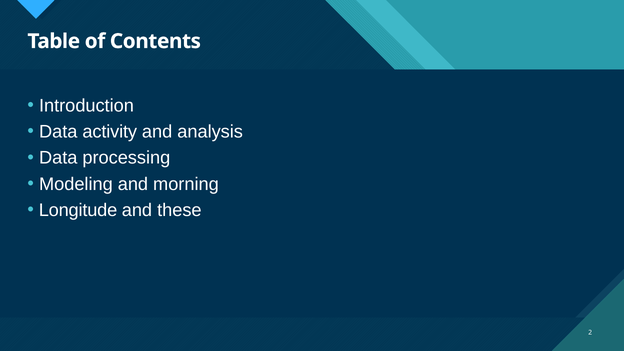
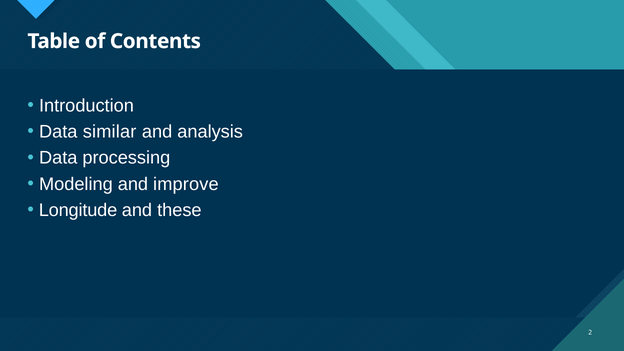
activity: activity -> similar
morning: morning -> improve
